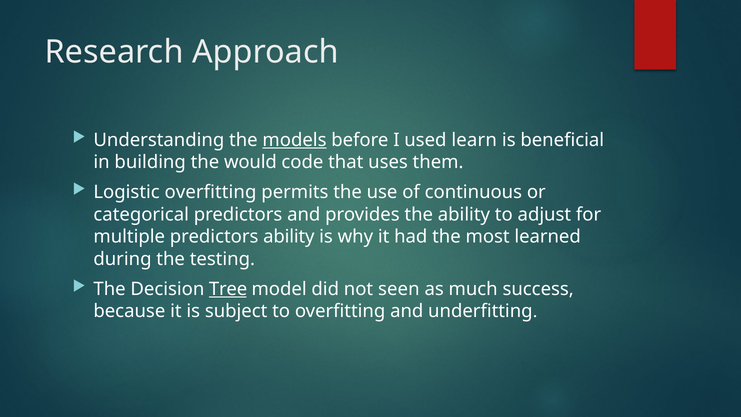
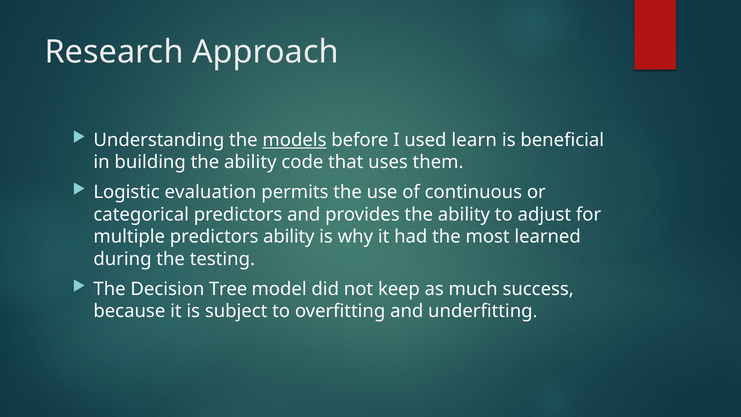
building the would: would -> ability
Logistic overfitting: overfitting -> evaluation
Tree underline: present -> none
seen: seen -> keep
